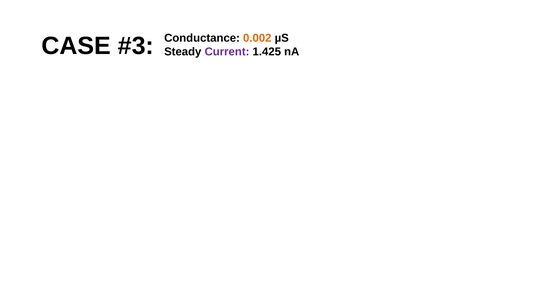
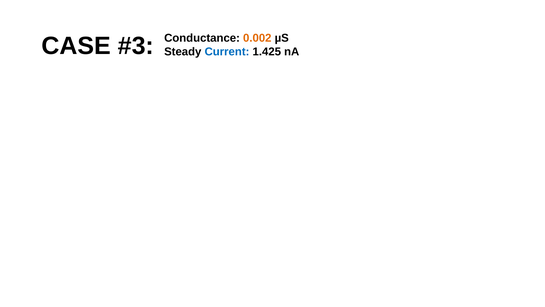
Current colour: purple -> blue
